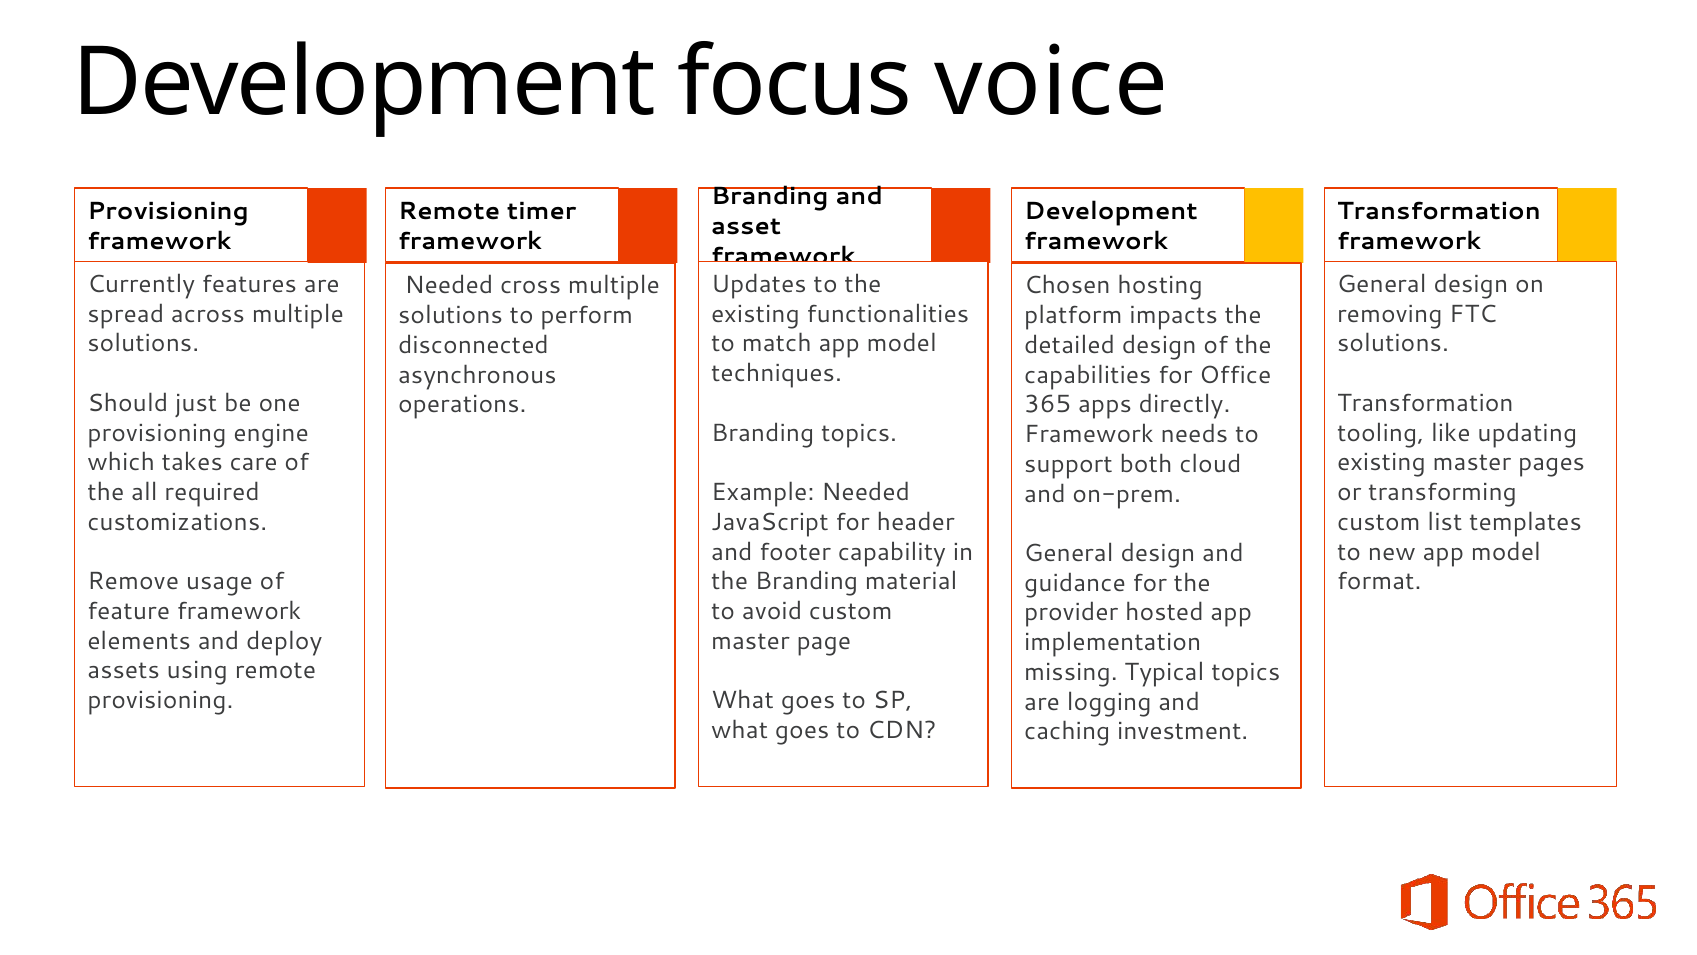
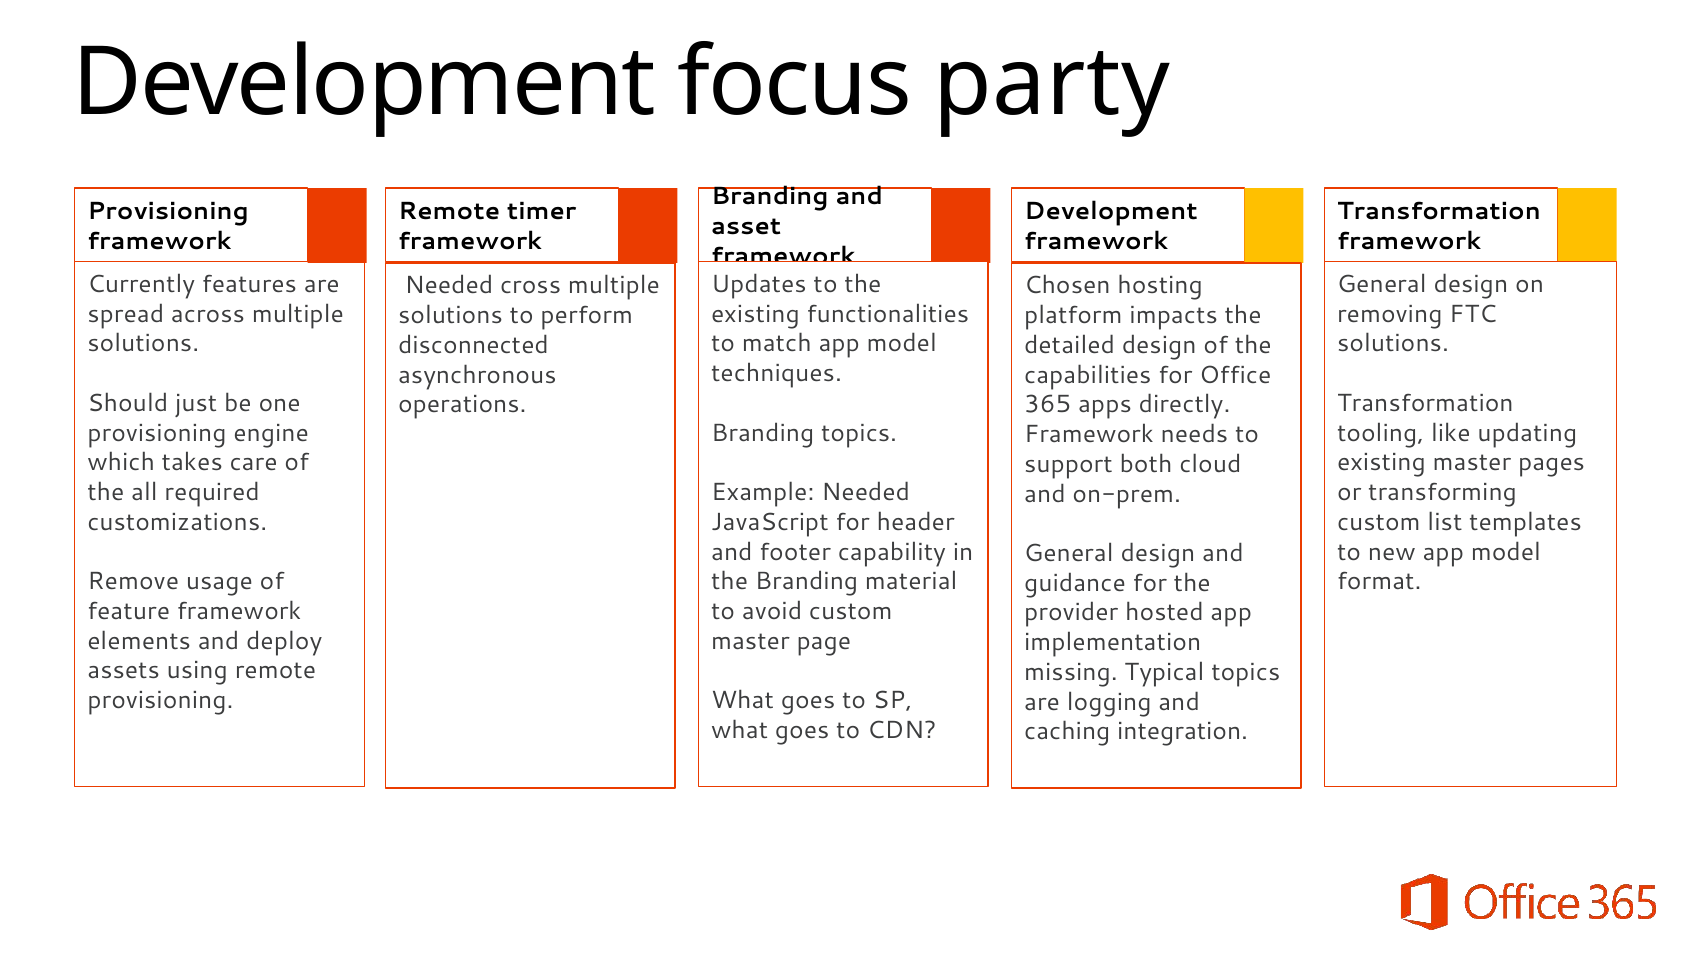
voice: voice -> party
investment: investment -> integration
